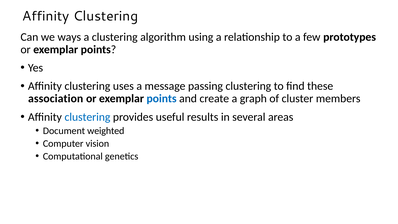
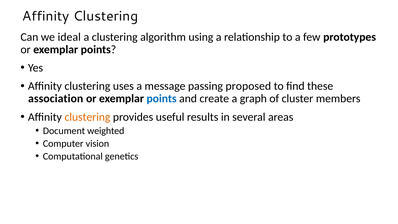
ways: ways -> ideal
passing clustering: clustering -> proposed
clustering at (87, 117) colour: blue -> orange
